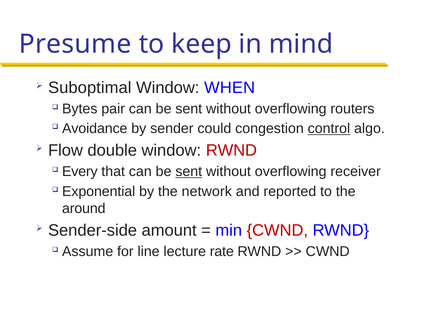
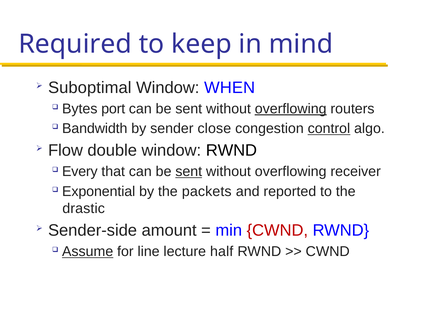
Presume: Presume -> Required
pair: pair -> port
overflowing at (291, 109) underline: none -> present
Avoidance: Avoidance -> Bandwidth
could: could -> close
RWND at (231, 150) colour: red -> black
network: network -> packets
around: around -> drastic
Assume underline: none -> present
rate: rate -> half
